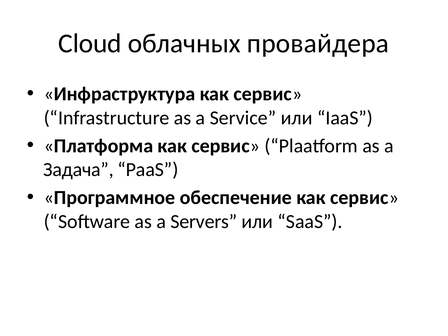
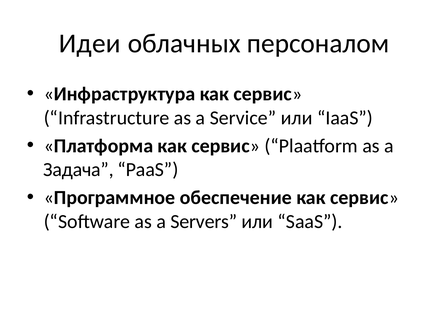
Cloud: Cloud -> Идеи
провайдера: провайдера -> персоналом
